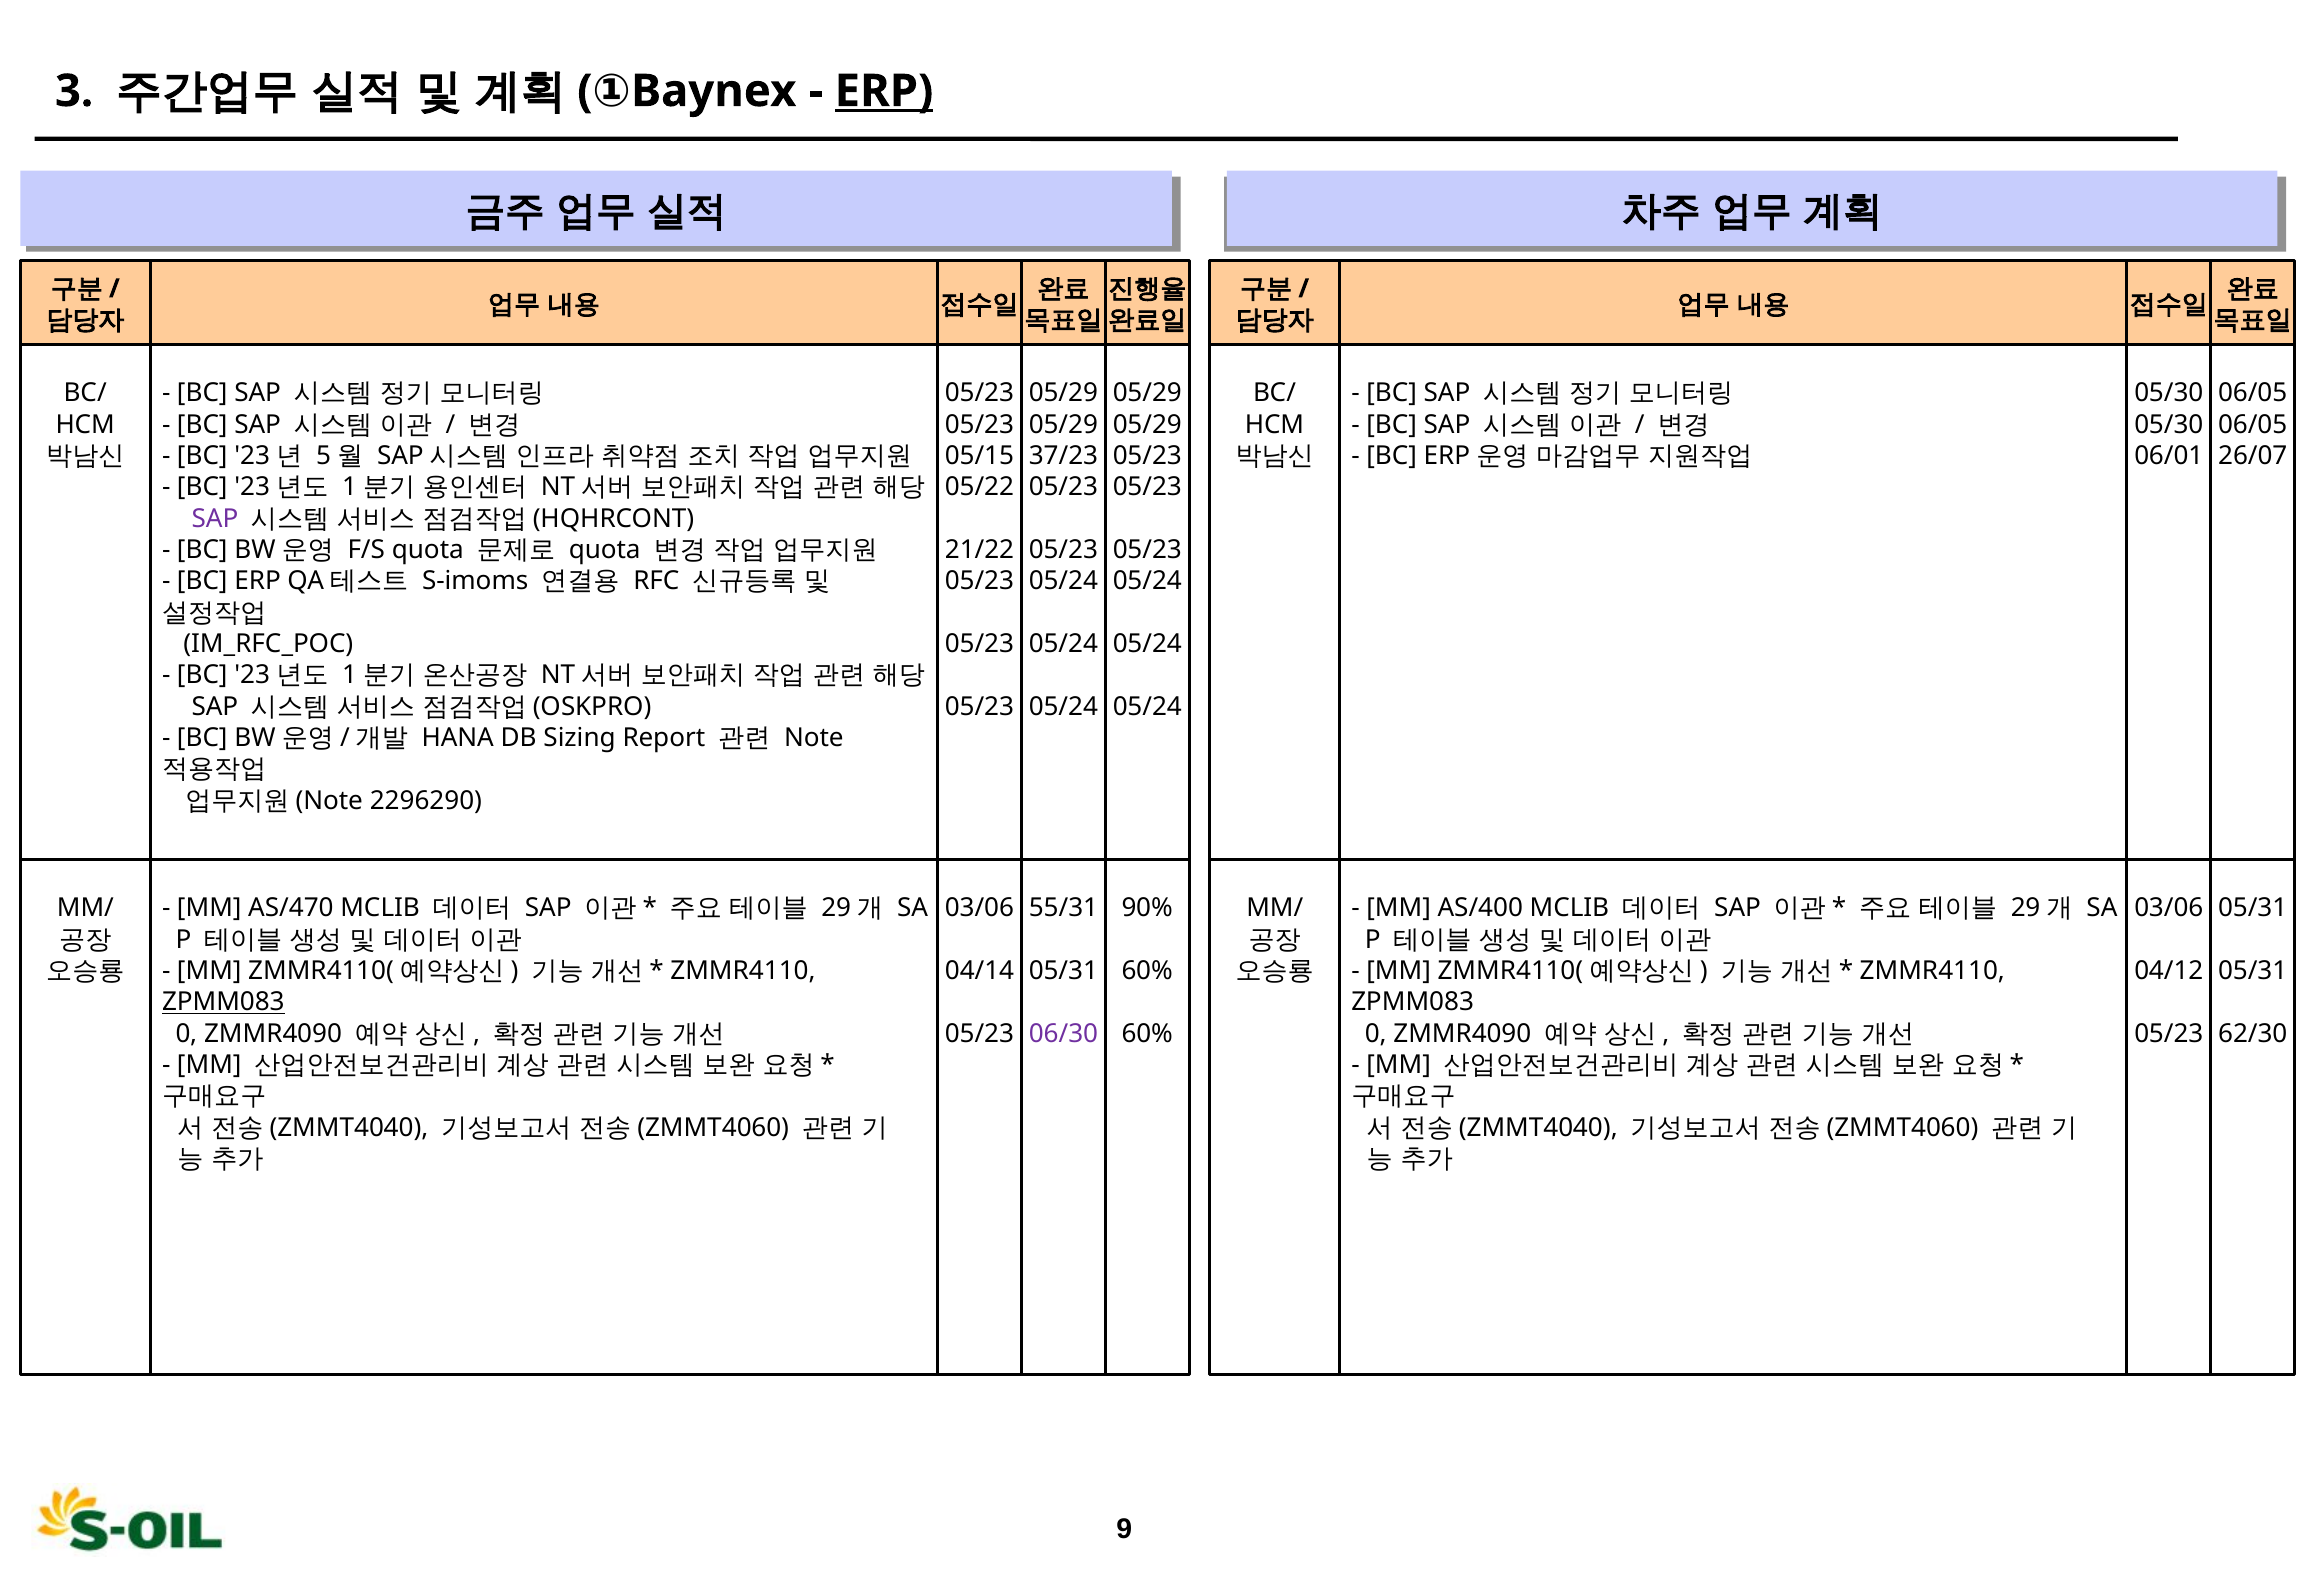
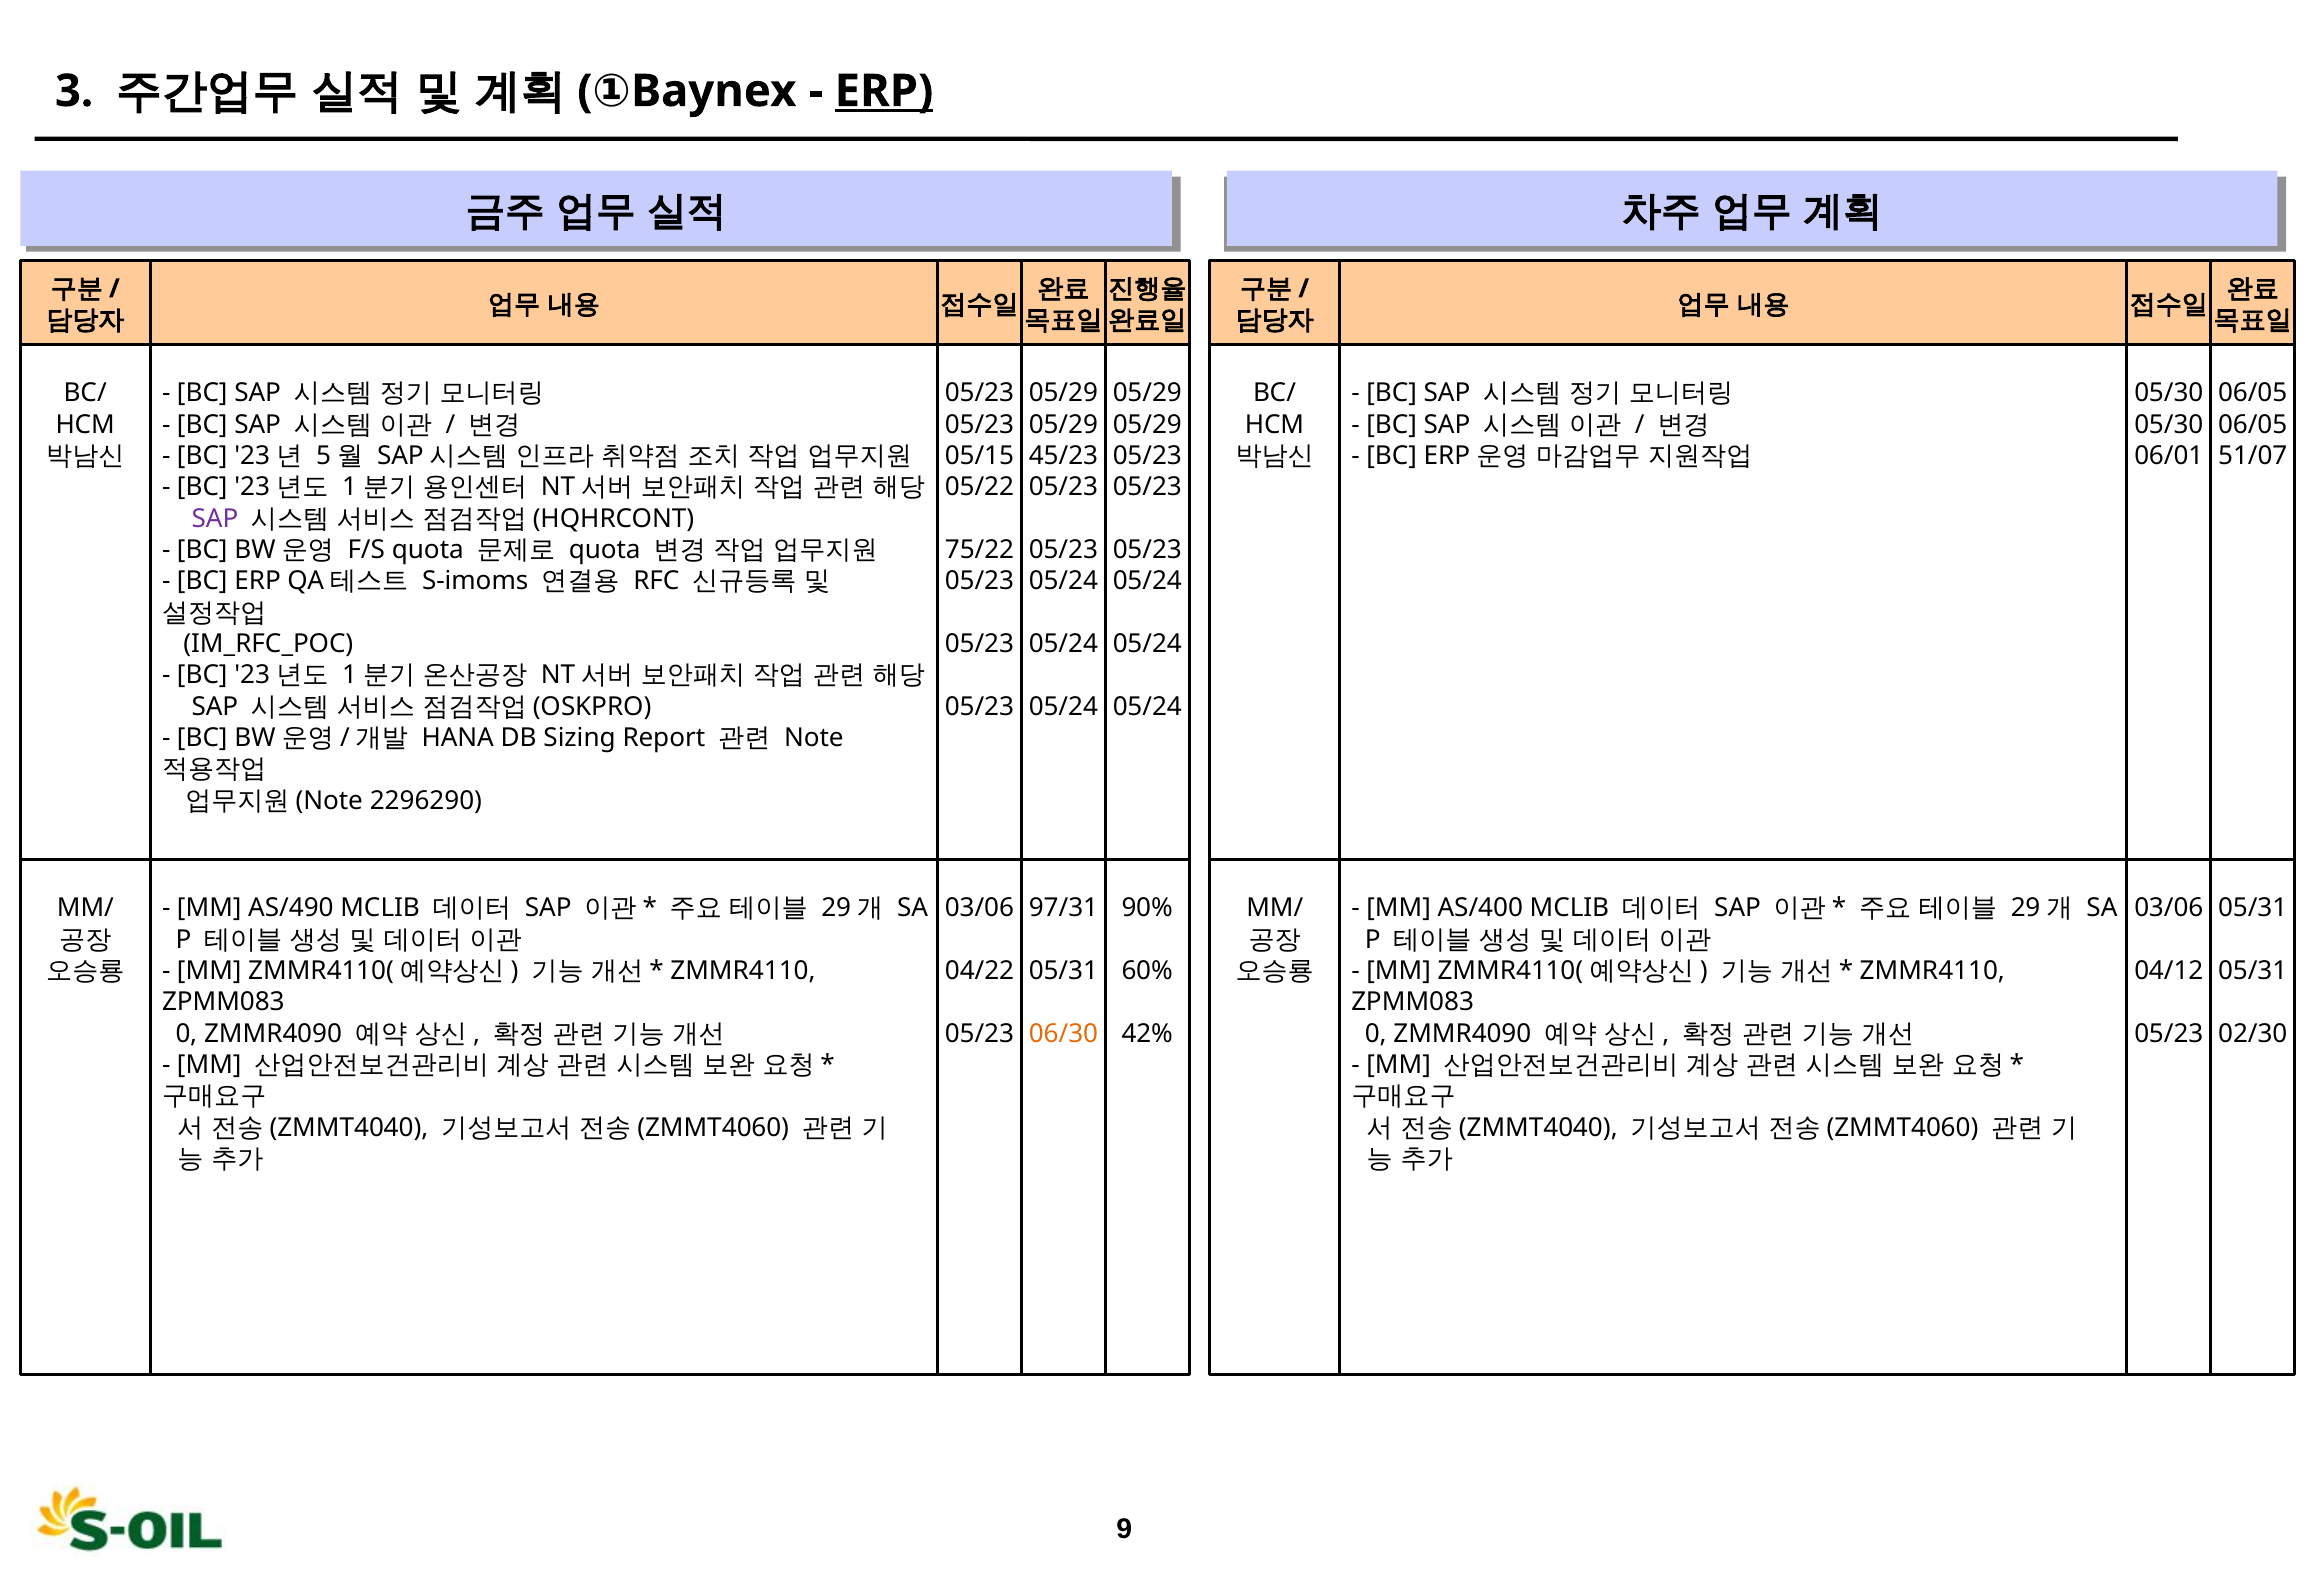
37/23: 37/23 -> 45/23
26/07: 26/07 -> 51/07
21/22: 21/22 -> 75/22
AS/470: AS/470 -> AS/490
55/31: 55/31 -> 97/31
04/14: 04/14 -> 04/22
ZPMM083 at (223, 1002) underline: present -> none
06/30 colour: purple -> orange
60% at (1147, 1034): 60% -> 42%
62/30: 62/30 -> 02/30
